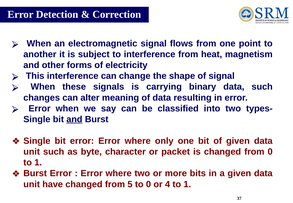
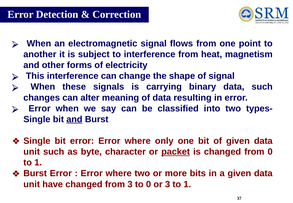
packet underline: none -> present
from 5: 5 -> 3
or 4: 4 -> 3
